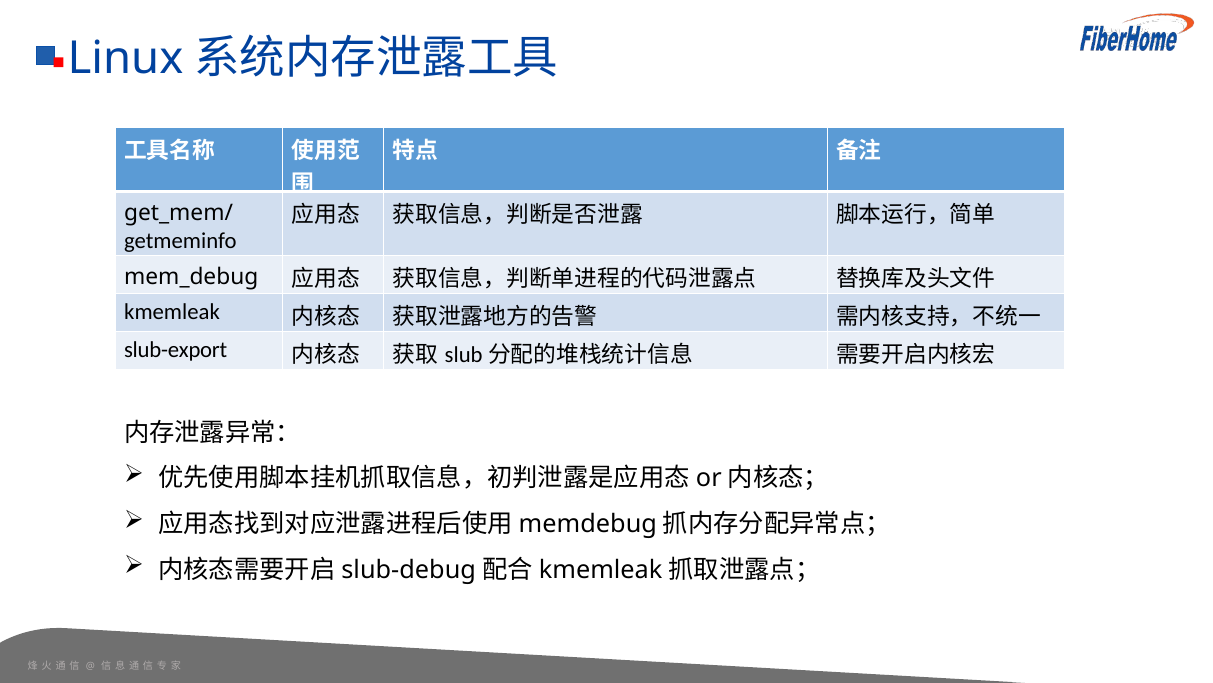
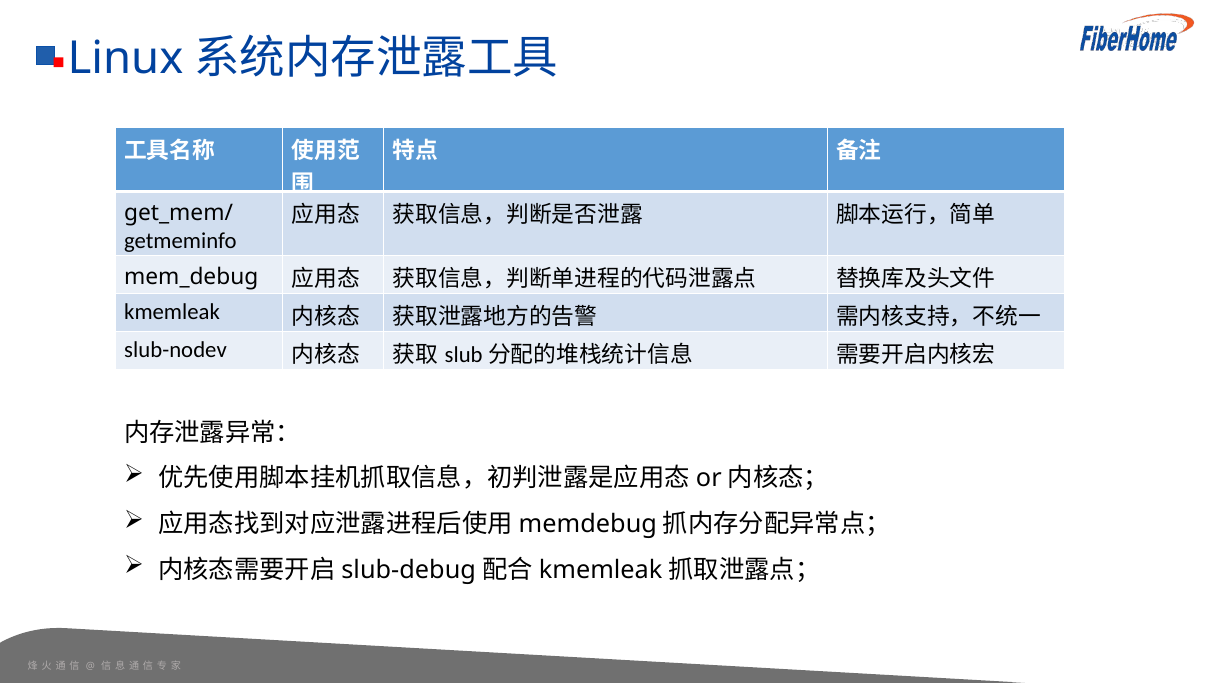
slub-export: slub-export -> slub-nodev
